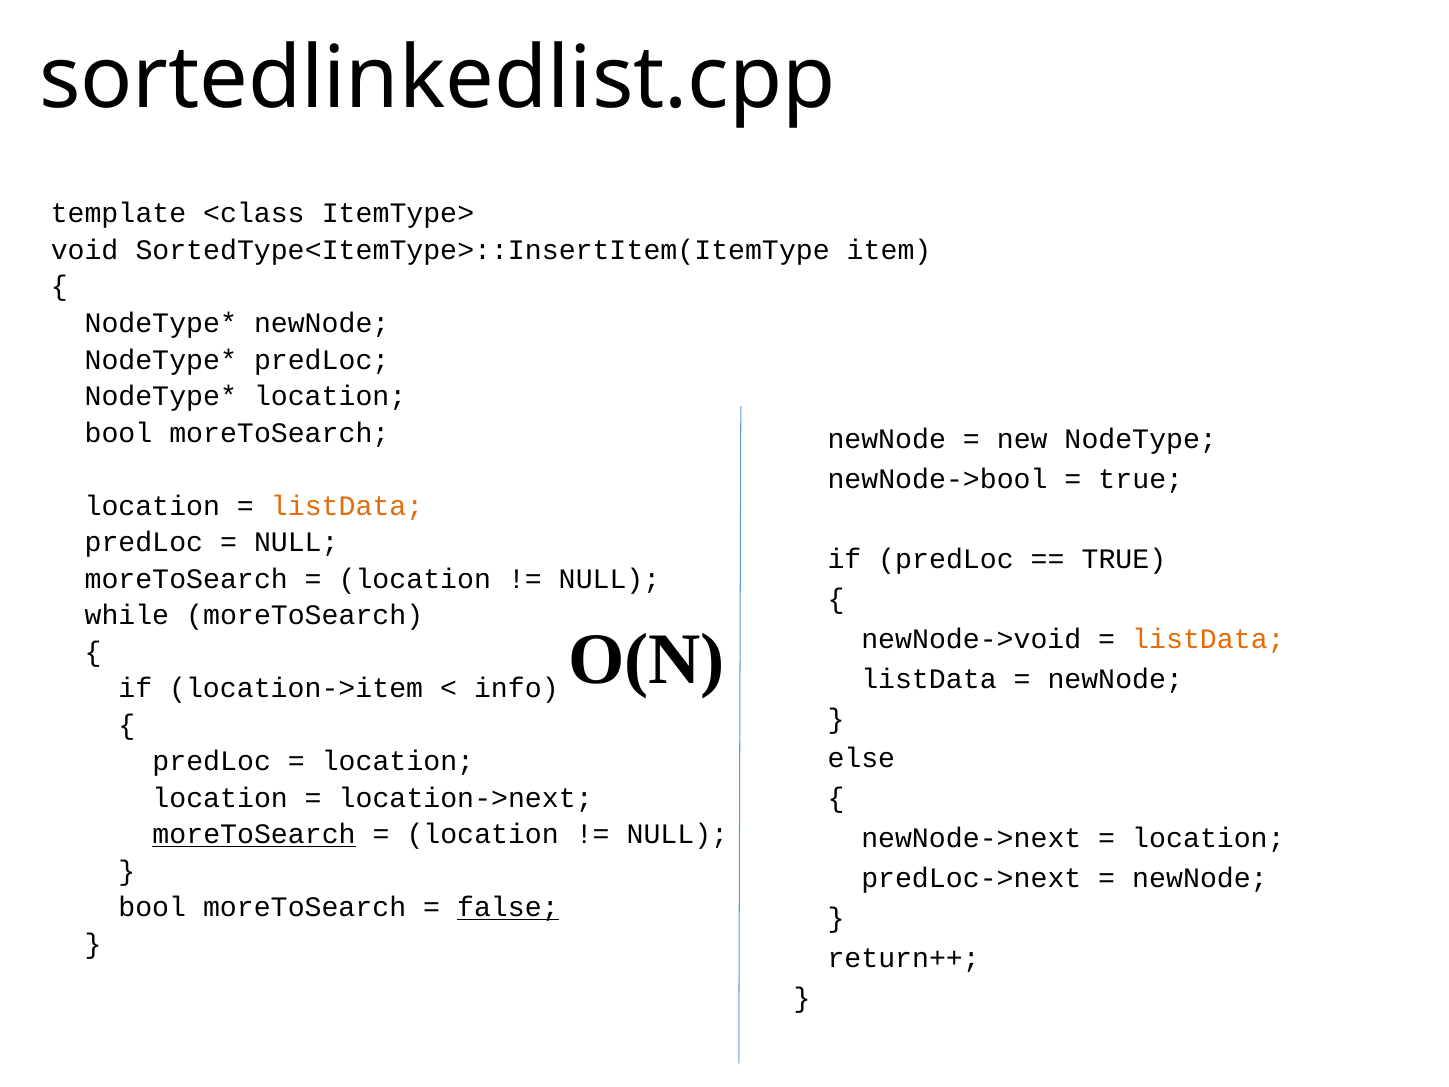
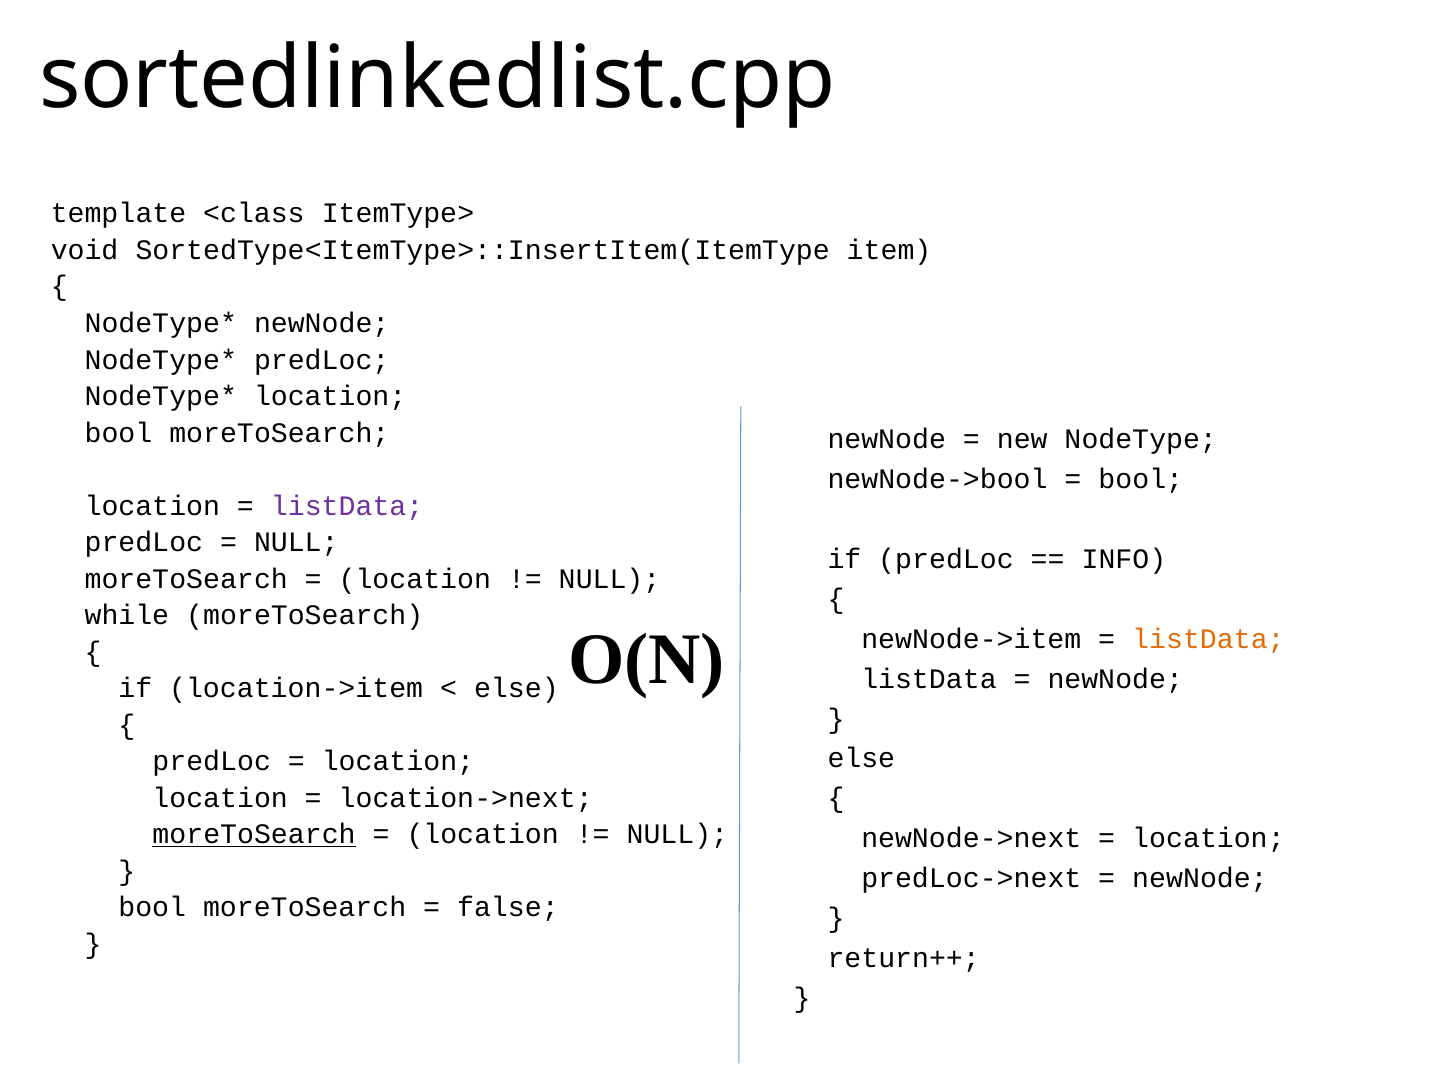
true at (1141, 479): true -> bool
listData at (347, 506) colour: orange -> purple
TRUE at (1124, 559): TRUE -> INFO
newNode->void: newNode->void -> newNode->item
info at (516, 688): info -> else
false underline: present -> none
